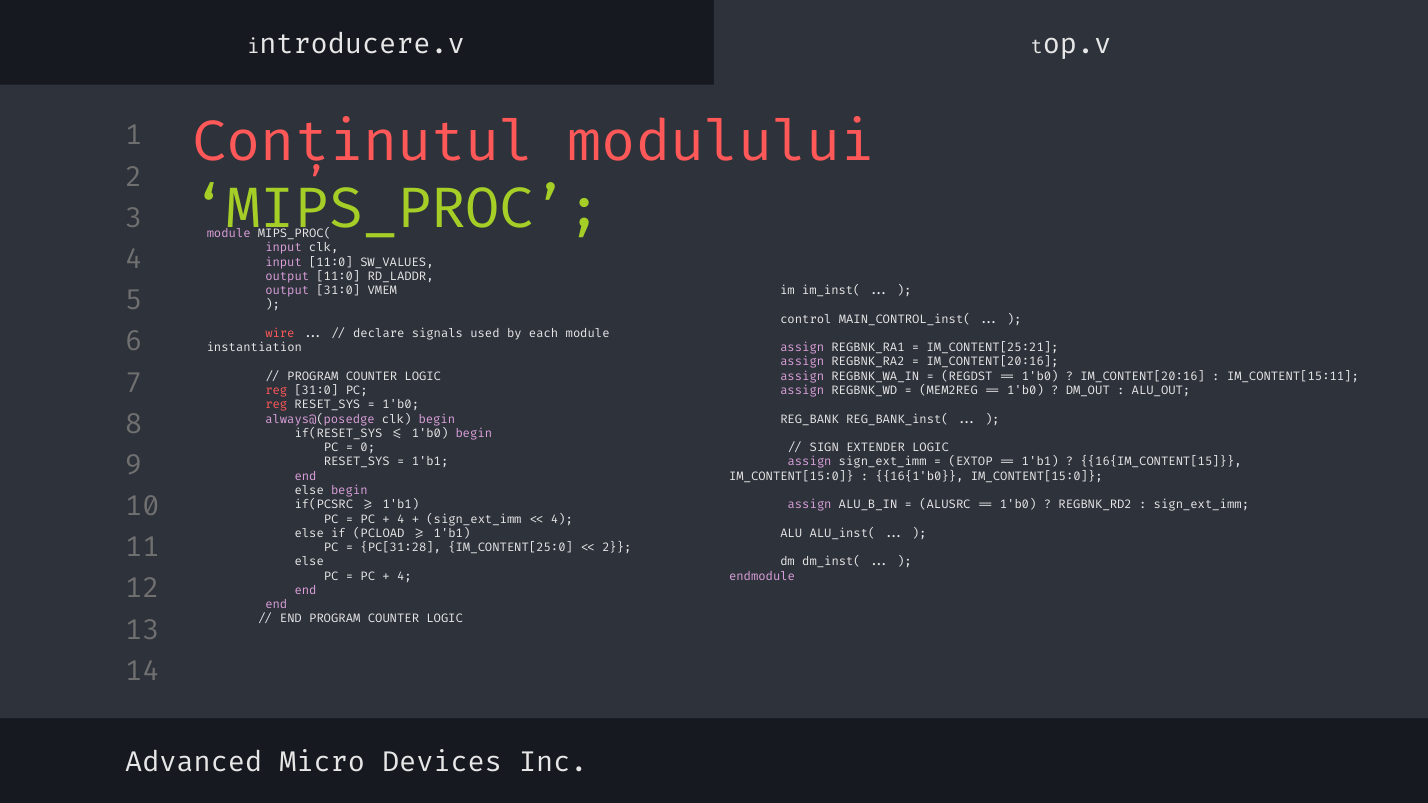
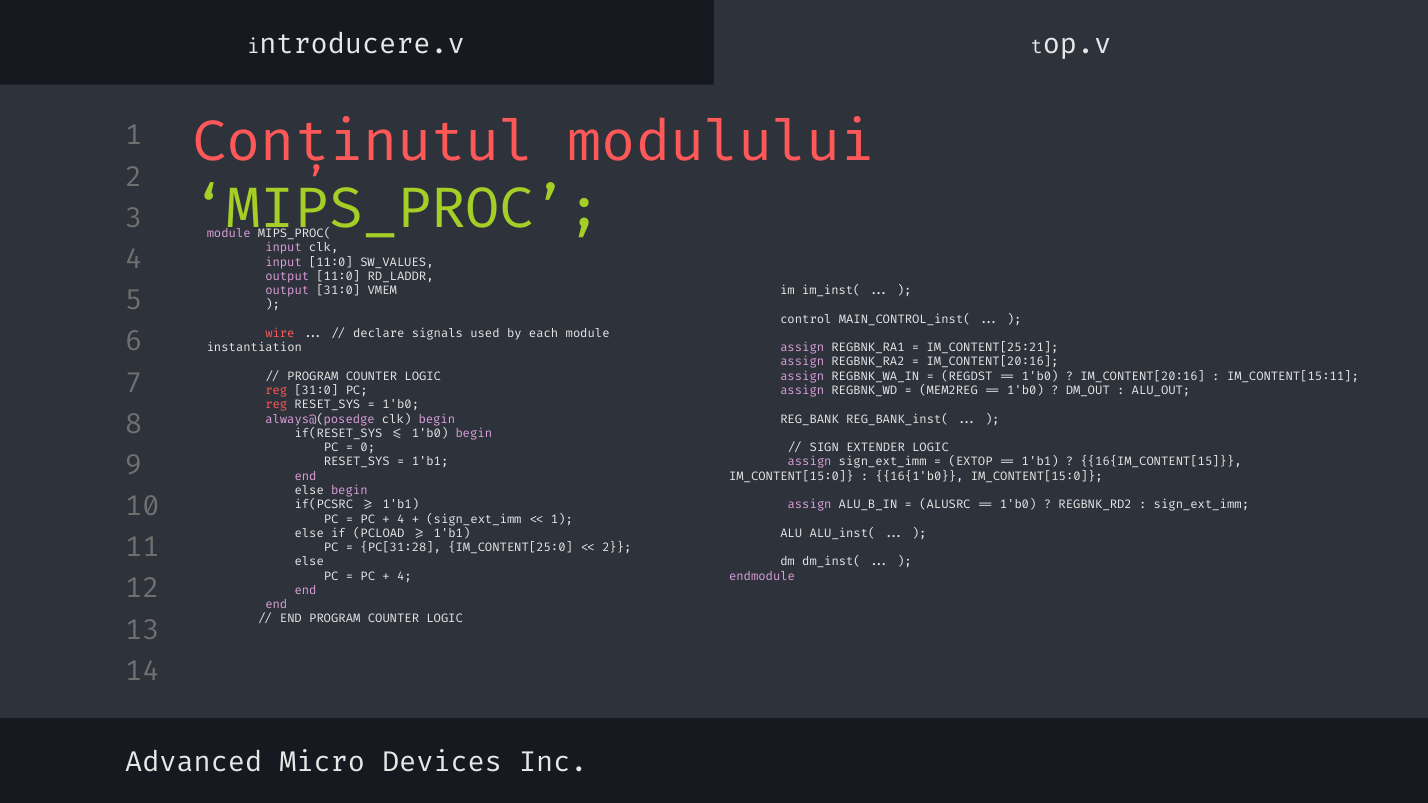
4 at (562, 519): 4 -> 1
